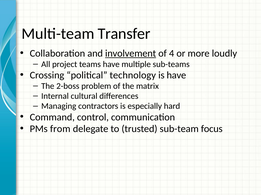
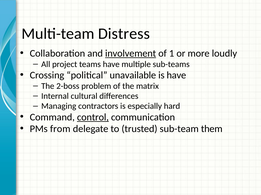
Transfer: Transfer -> Distress
4: 4 -> 1
technology: technology -> unavailable
control underline: none -> present
focus: focus -> them
